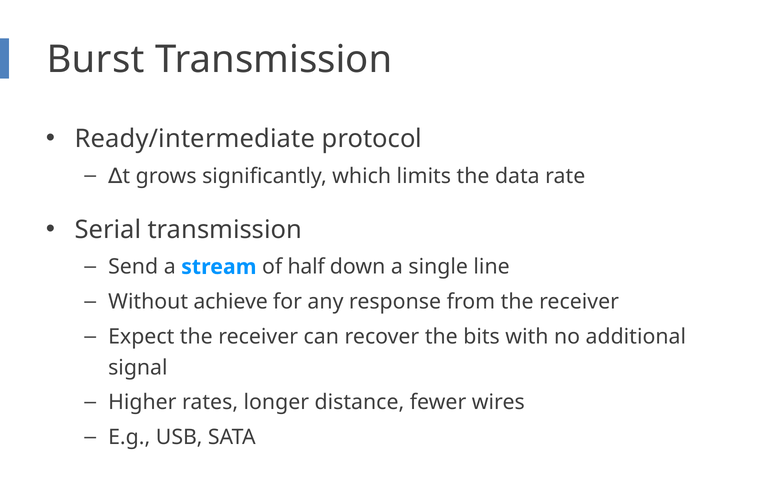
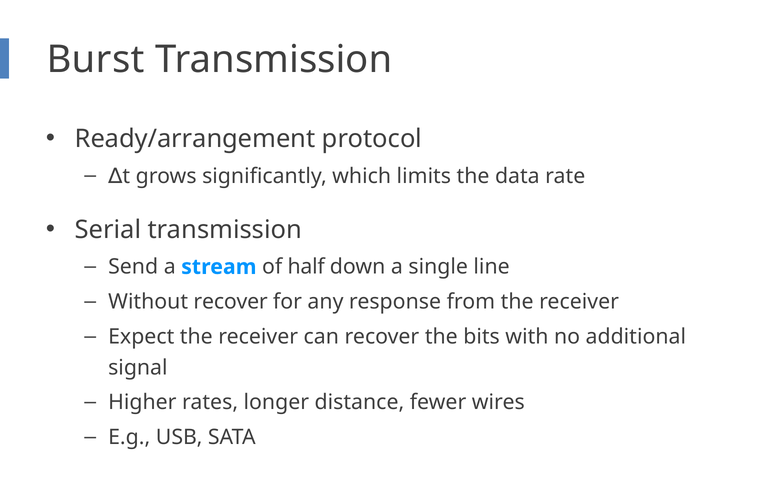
Ready/intermediate: Ready/intermediate -> Ready/arrangement
Without achieve: achieve -> recover
